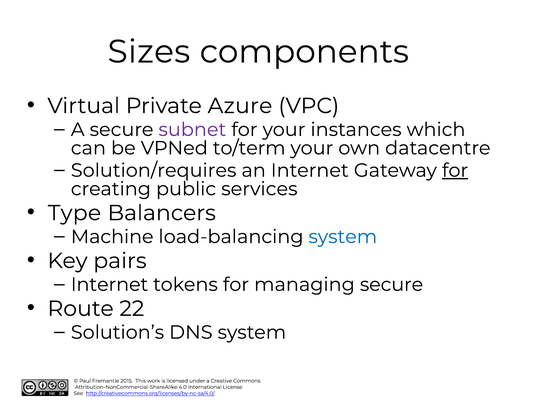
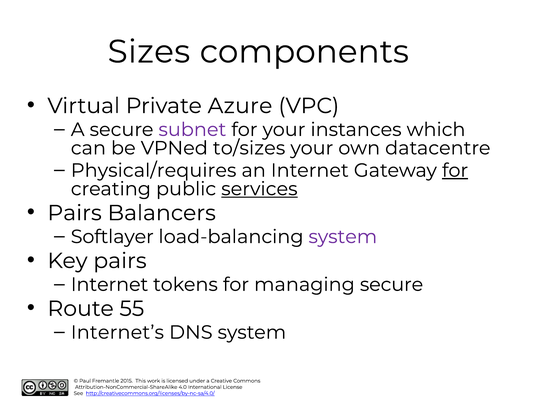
to/term: to/term -> to/sizes
Solution/requires: Solution/requires -> Physical/requires
services underline: none -> present
Type at (74, 213): Type -> Pairs
Machine: Machine -> Softlayer
system at (343, 237) colour: blue -> purple
22: 22 -> 55
Solution’s: Solution’s -> Internet’s
